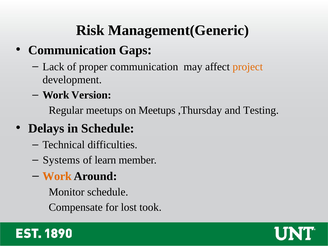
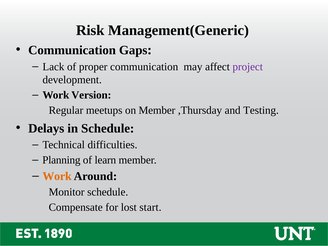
project colour: orange -> purple
on Meetups: Meetups -> Member
Systems: Systems -> Planning
took: took -> start
